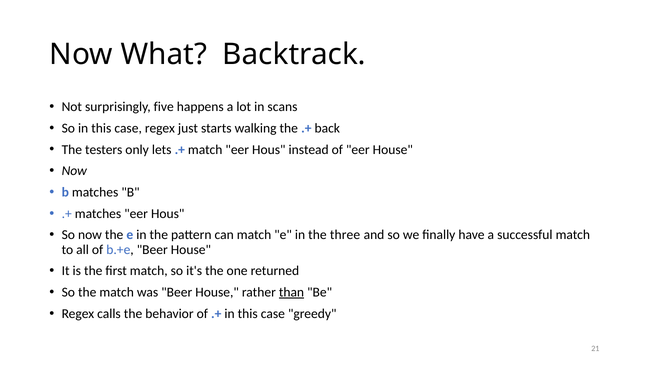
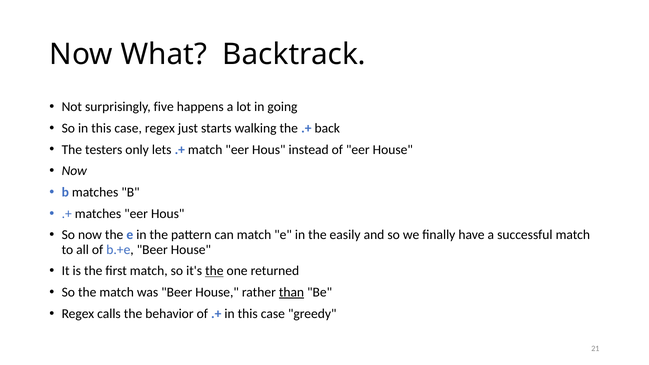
scans: scans -> going
three: three -> easily
the at (214, 271) underline: none -> present
